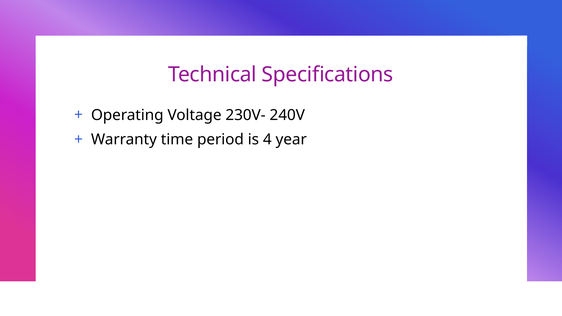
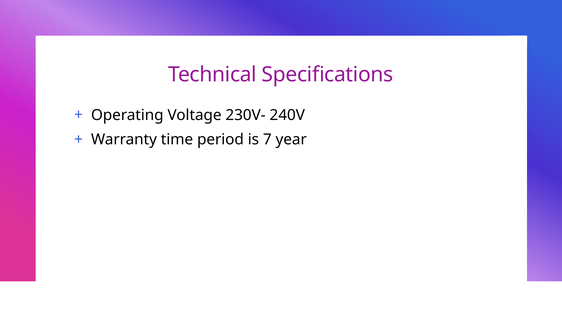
4: 4 -> 7
